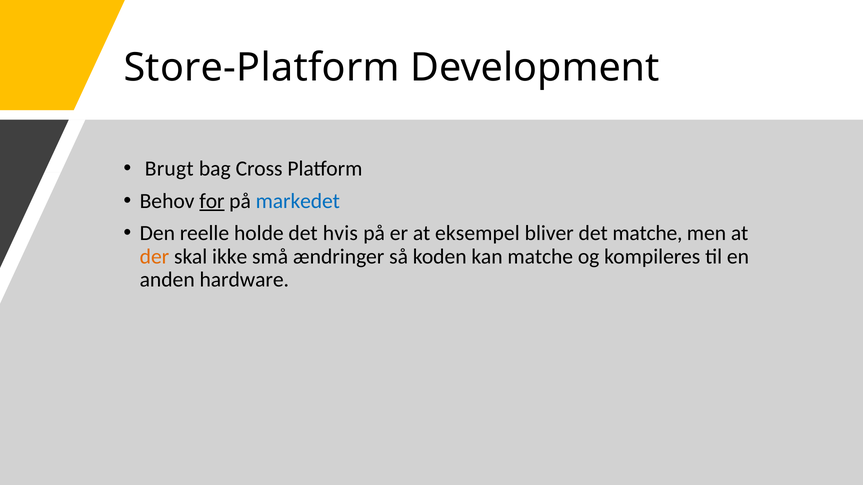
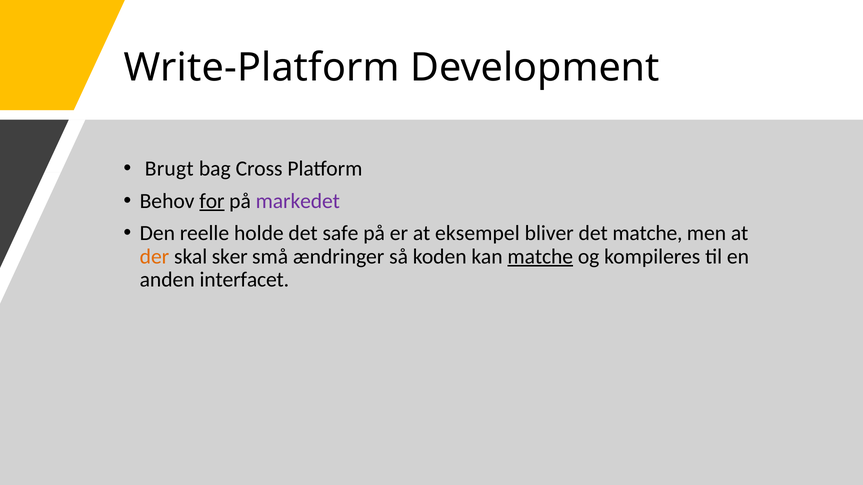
Store-Platform: Store-Platform -> Write-Platform
markedet colour: blue -> purple
hvis: hvis -> safe
ikke: ikke -> sker
matche at (540, 257) underline: none -> present
hardware: hardware -> interfacet
